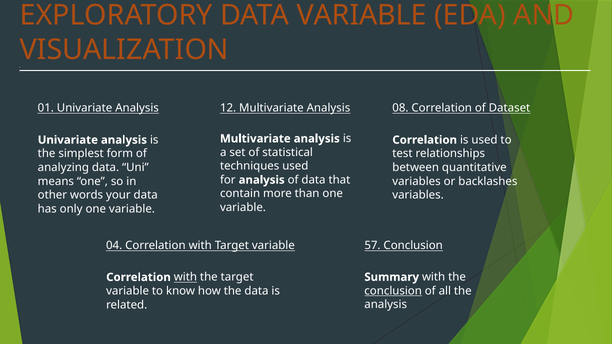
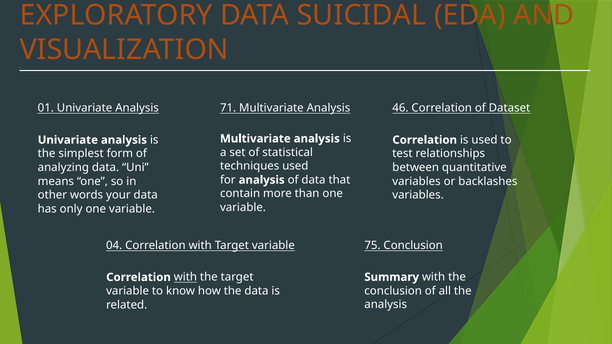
DATA VARIABLE: VARIABLE -> SUICIDAL
12: 12 -> 71
08: 08 -> 46
57: 57 -> 75
conclusion at (393, 291) underline: present -> none
